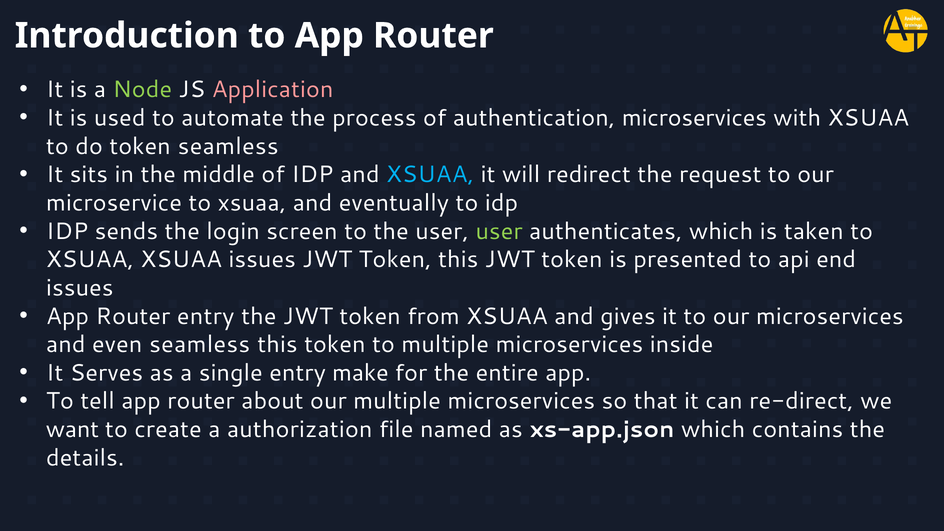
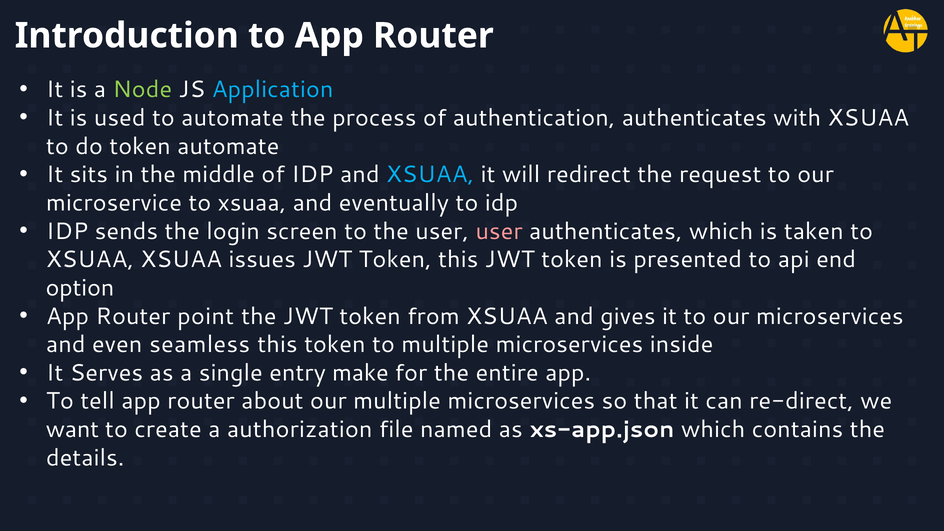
Application colour: pink -> light blue
authentication microservices: microservices -> authenticates
token seamless: seamless -> automate
user at (499, 231) colour: light green -> pink
issues at (80, 288): issues -> option
Router entry: entry -> point
